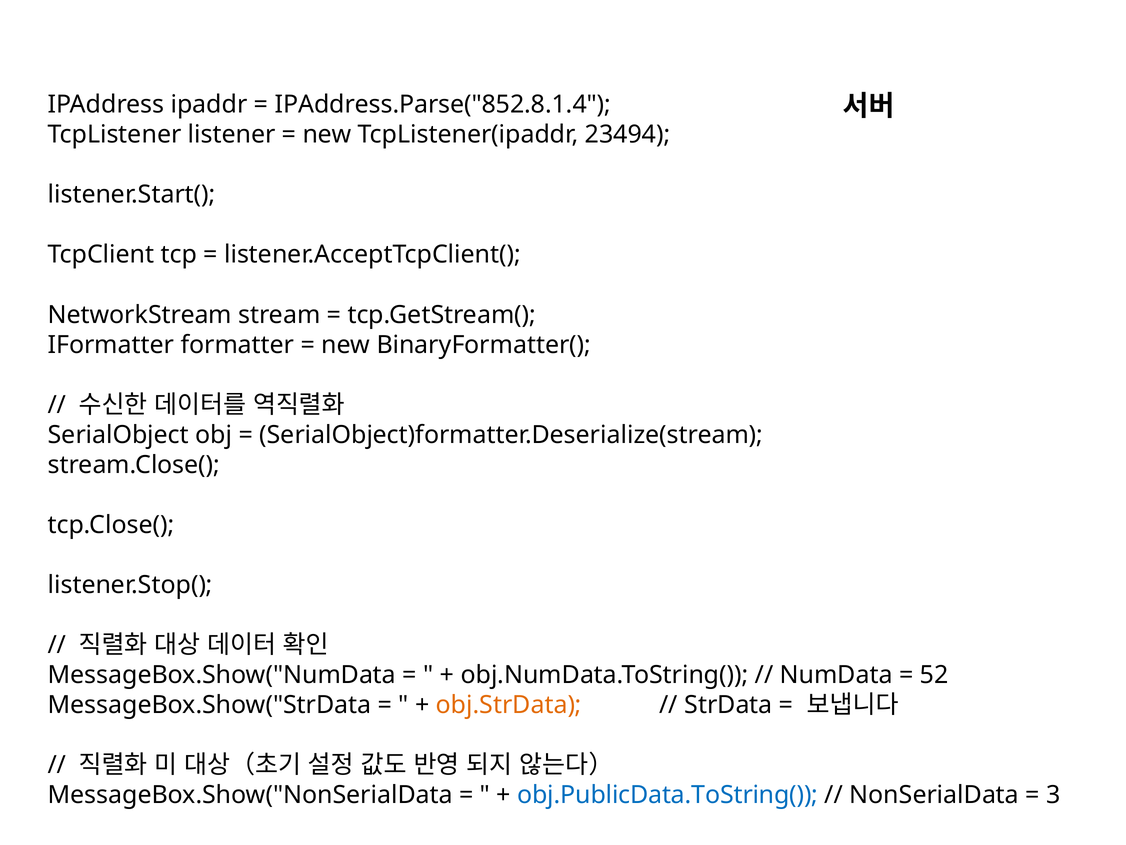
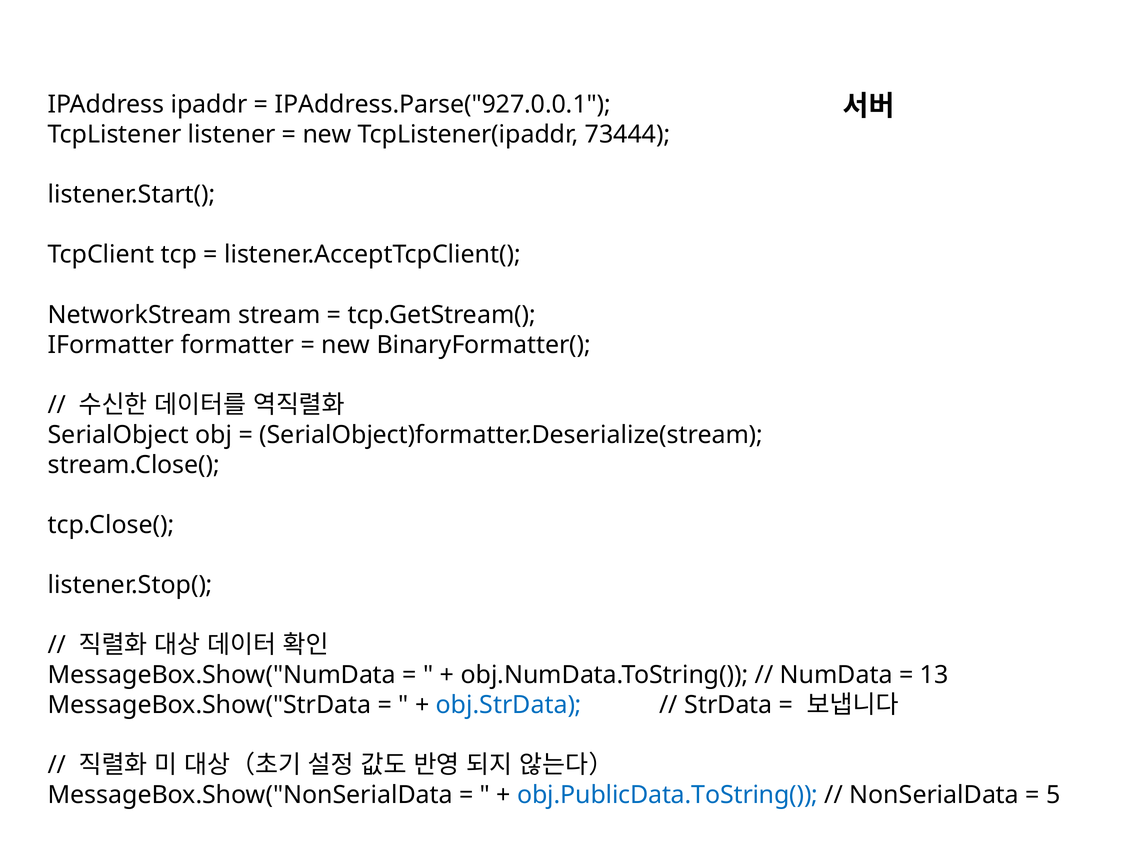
IPAddress.Parse("852.8.1.4: IPAddress.Parse("852.8.1.4 -> IPAddress.Parse("927.0.0.1
23494: 23494 -> 73444
52: 52 -> 13
obj.StrData colour: orange -> blue
3: 3 -> 5
